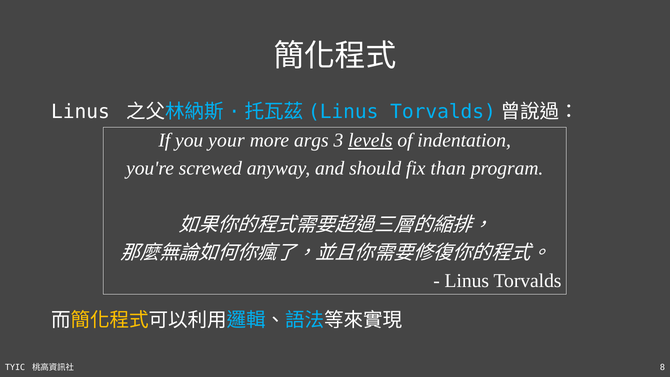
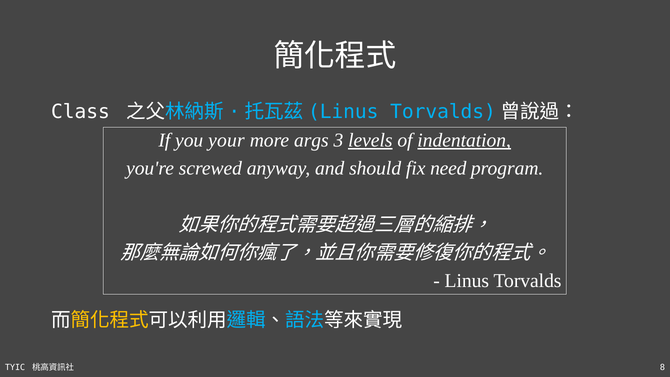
Linus at (80, 112): Linus -> Class
indentation underline: none -> present
than: than -> need
